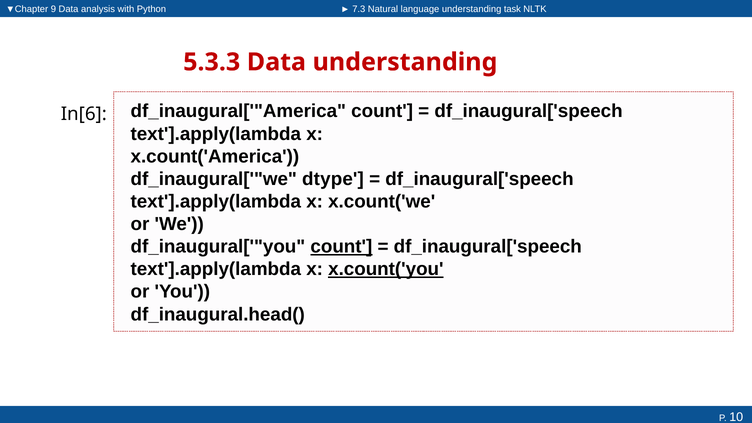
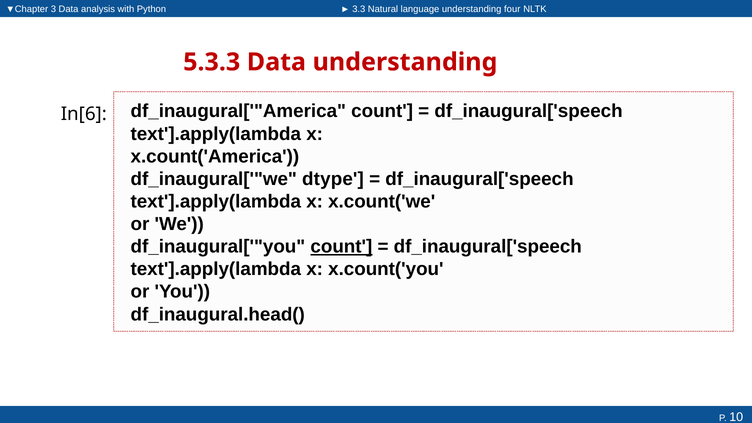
9: 9 -> 3
7.3: 7.3 -> 3.3
task: task -> four
x.count('you underline: present -> none
